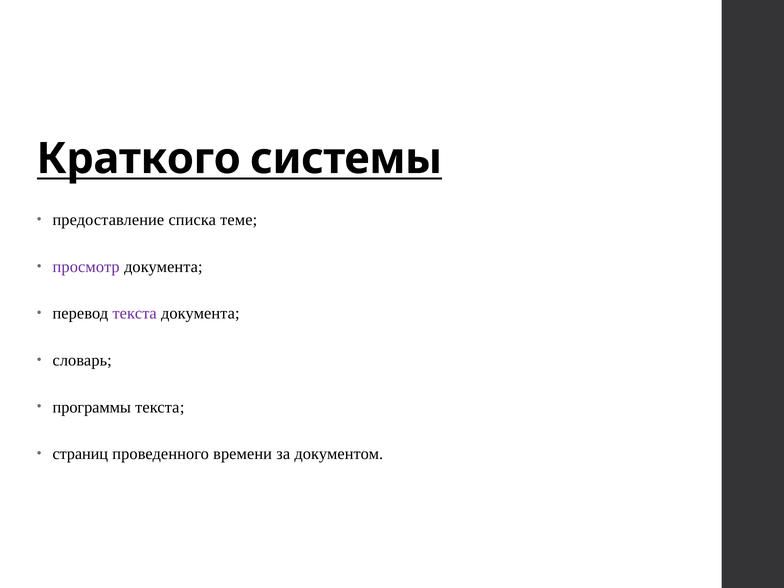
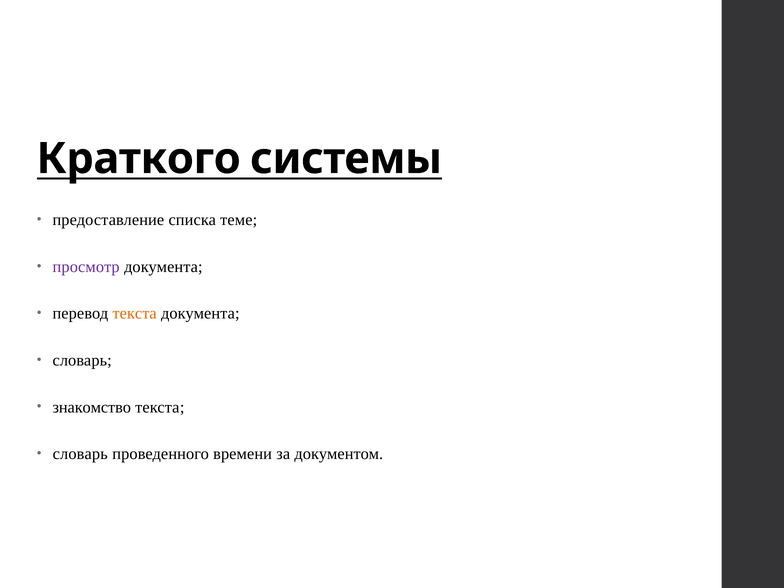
текста at (135, 314) colour: purple -> orange
программы: программы -> знакомство
страниц at (80, 454): страниц -> словарь
